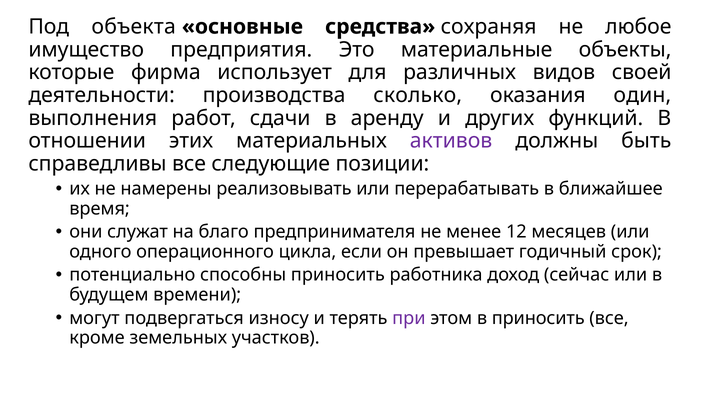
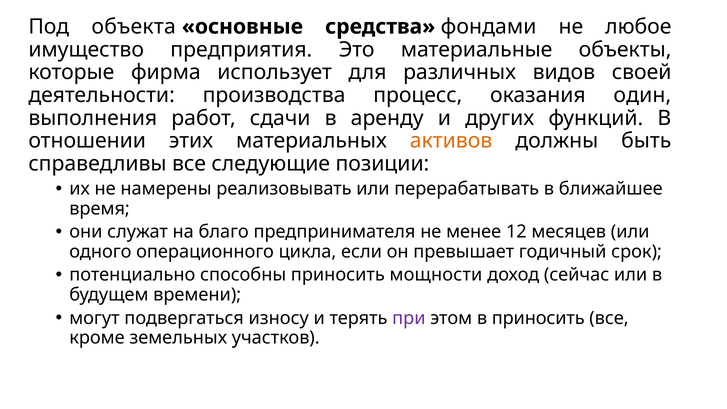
сохраняя: сохраняя -> фондами
сколько: сколько -> процесс
активов colour: purple -> orange
работника: работника -> мощности
